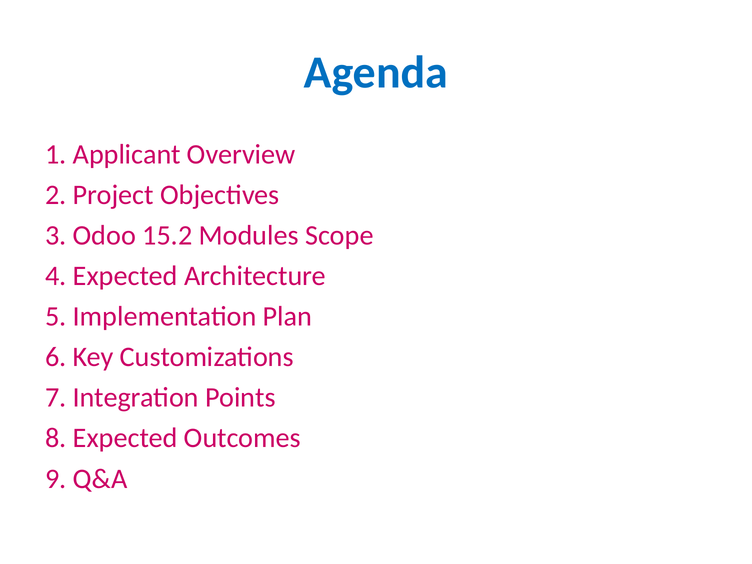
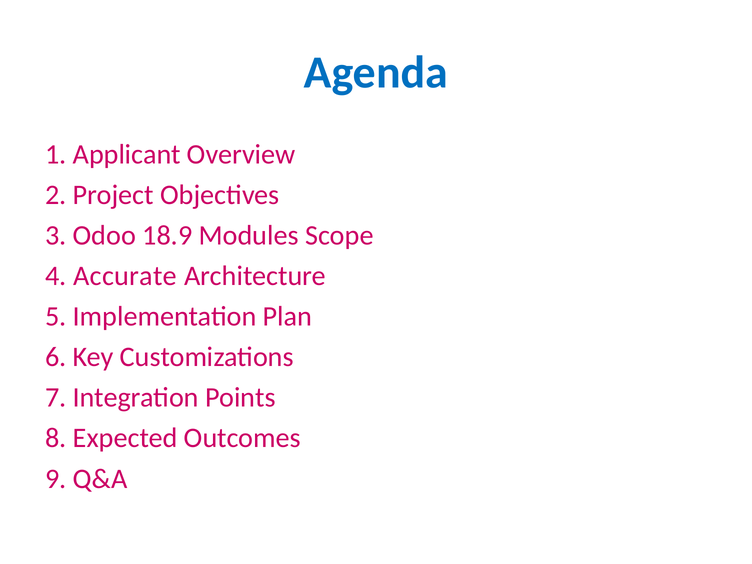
15.2: 15.2 -> 18.9
4 Expected: Expected -> Accurate
